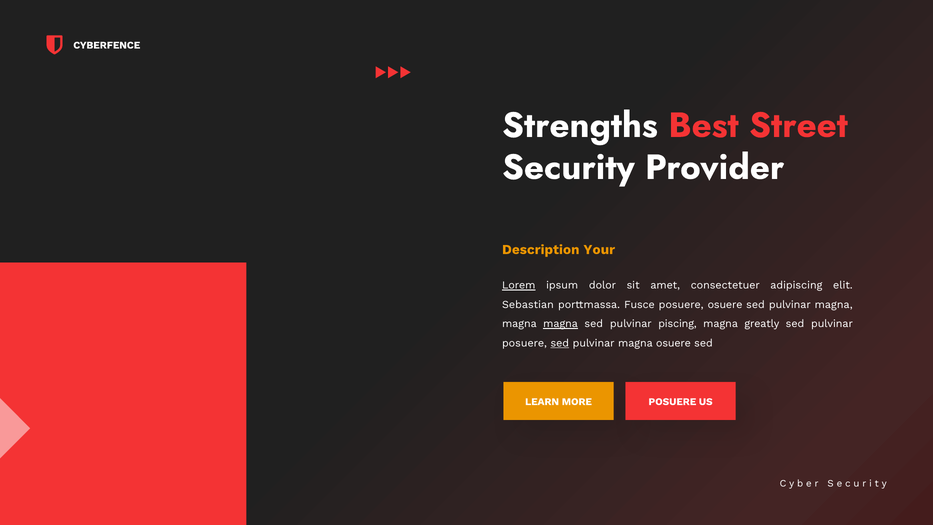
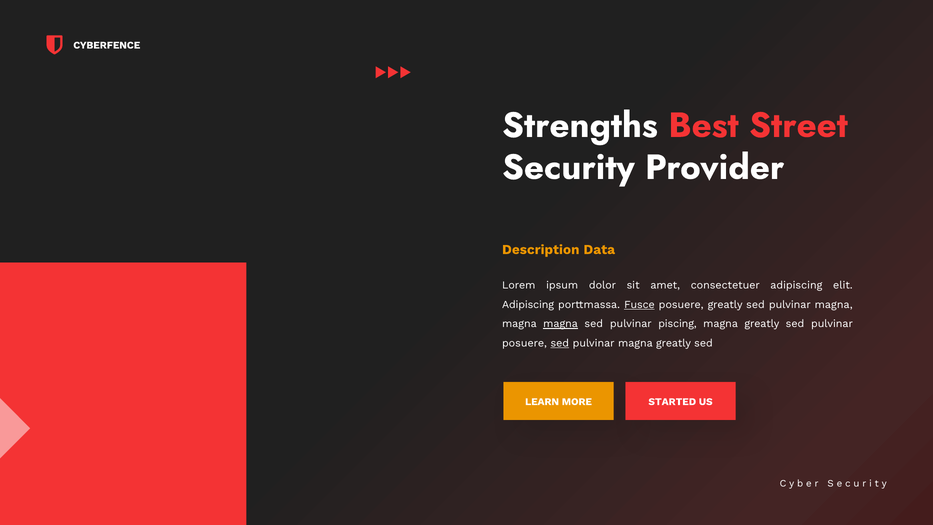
Your: Your -> Data
Lorem underline: present -> none
Sebastian at (528, 304): Sebastian -> Adipiscing
Fusce underline: none -> present
posuere osuere: osuere -> greatly
pulvinar magna osuere: osuere -> greatly
MORE POSUERE: POSUERE -> STARTED
